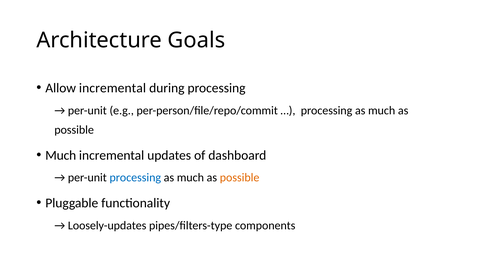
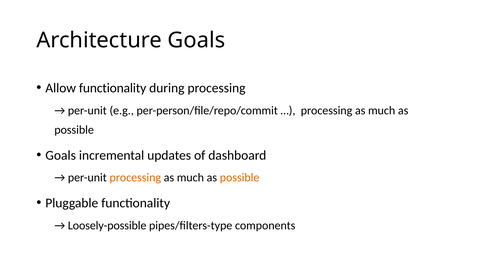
Allow incremental: incremental -> functionality
Much at (61, 155): Much -> Goals
processing at (135, 178) colour: blue -> orange
Loosely-updates: Loosely-updates -> Loosely-possible
